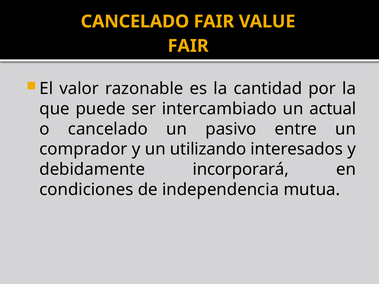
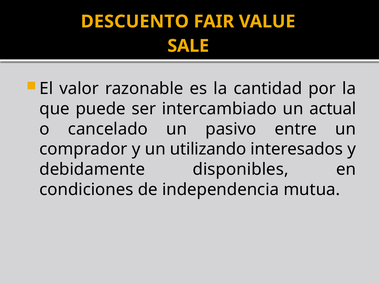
CANCELADO at (135, 22): CANCELADO -> DESCUENTO
FAIR at (188, 46): FAIR -> SALE
incorporará: incorporará -> disponibles
